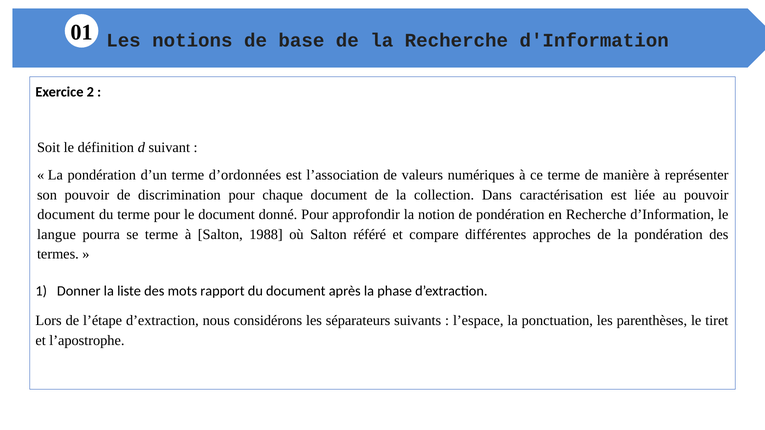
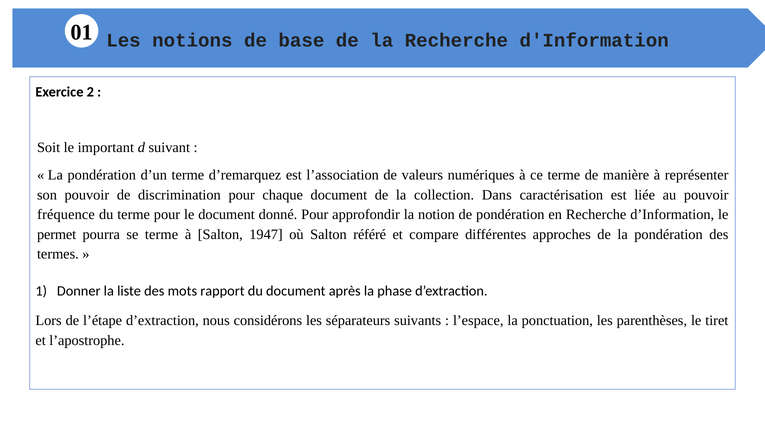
définition: définition -> important
d’ordonnées: d’ordonnées -> d’remarquez
document at (66, 215): document -> fréquence
langue: langue -> permet
1988: 1988 -> 1947
